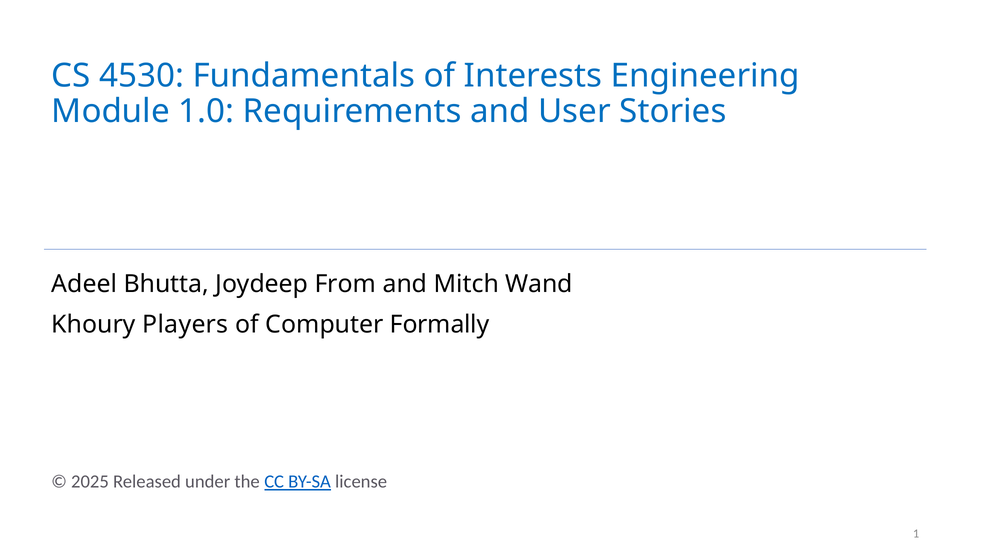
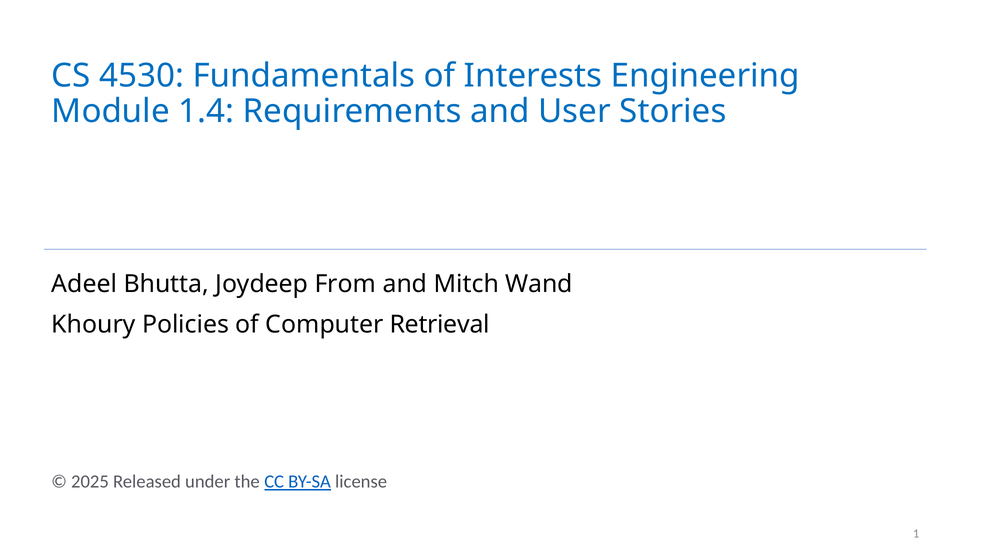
1.0: 1.0 -> 1.4
Players: Players -> Policies
Formally: Formally -> Retrieval
